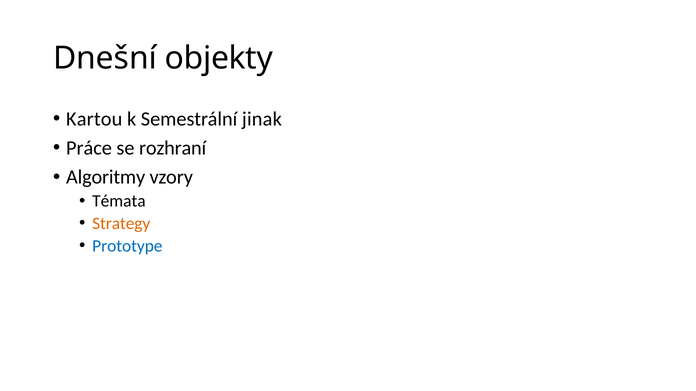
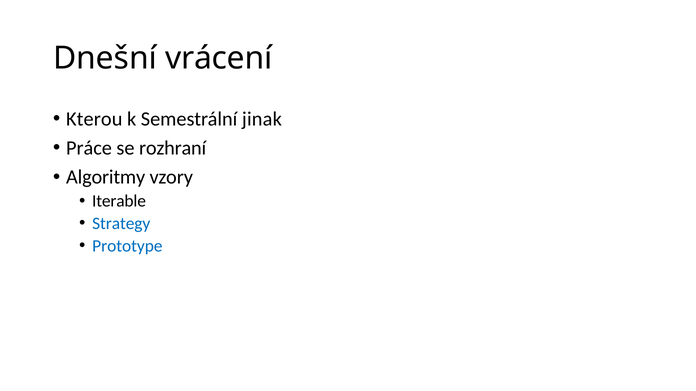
objekty: objekty -> vrácení
Kartou: Kartou -> Kterou
Témata: Témata -> Iterable
Strategy colour: orange -> blue
